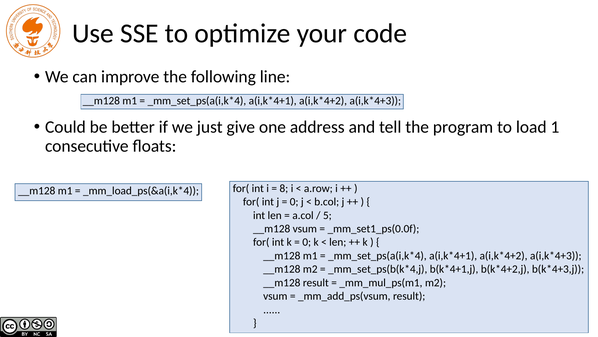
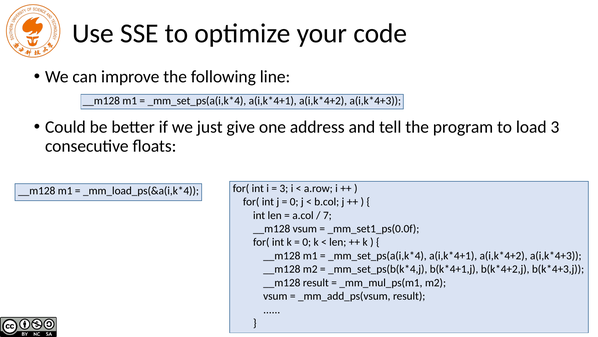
load 1: 1 -> 3
8 at (284, 188): 8 -> 3
5: 5 -> 7
